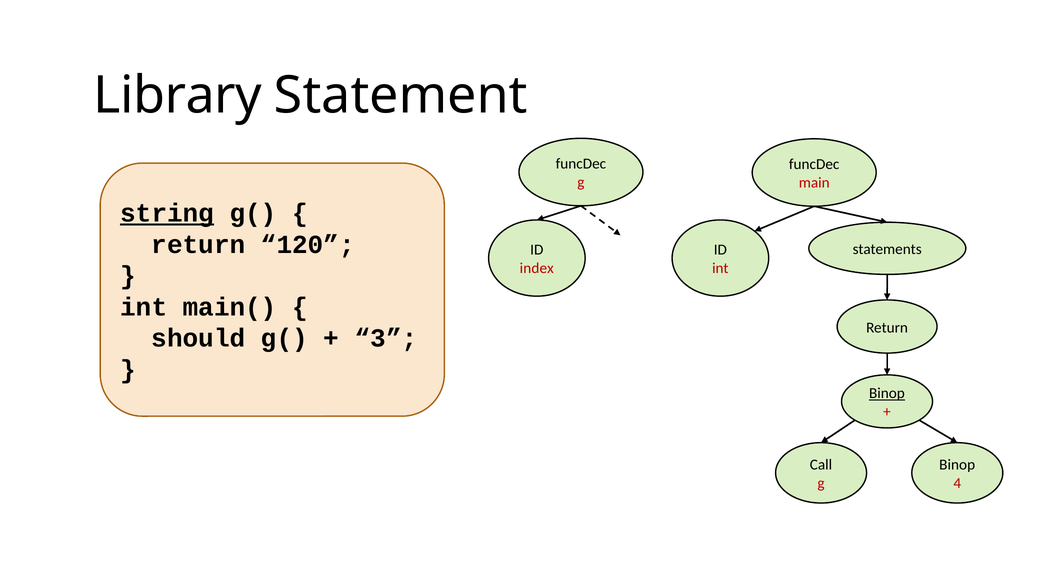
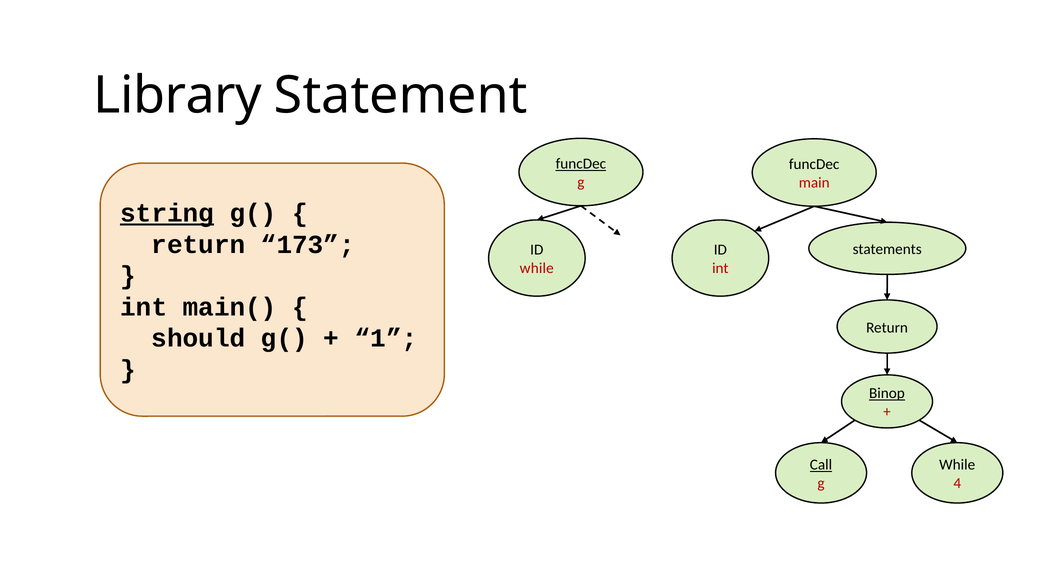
funcDec at (581, 164) underline: none -> present
120: 120 -> 173
index at (537, 268): index -> while
3: 3 -> 1
Call underline: none -> present
Binop at (957, 465): Binop -> While
